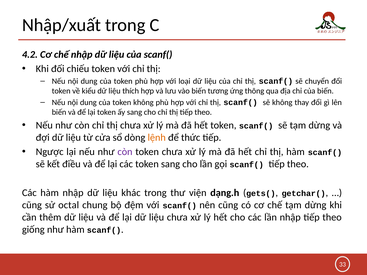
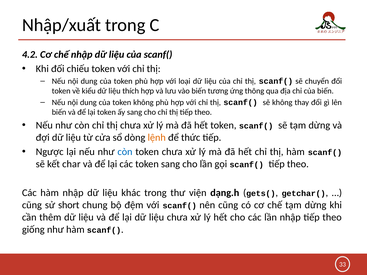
còn at (125, 152) colour: purple -> blue
điều: điều -> char
octal: octal -> short
